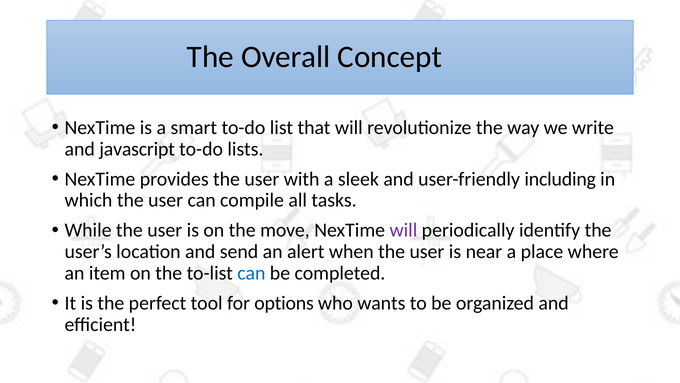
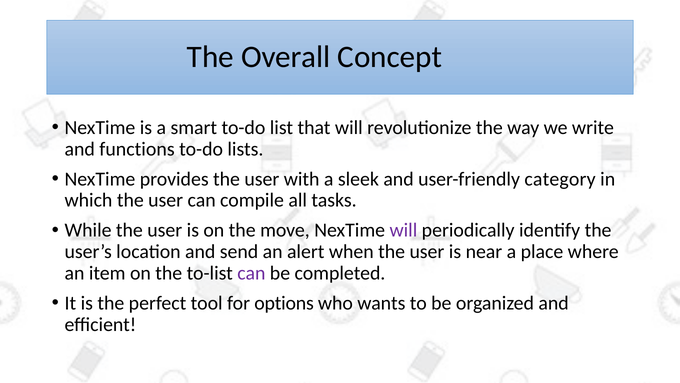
javascript: javascript -> functions
including: including -> category
can at (251, 273) colour: blue -> purple
